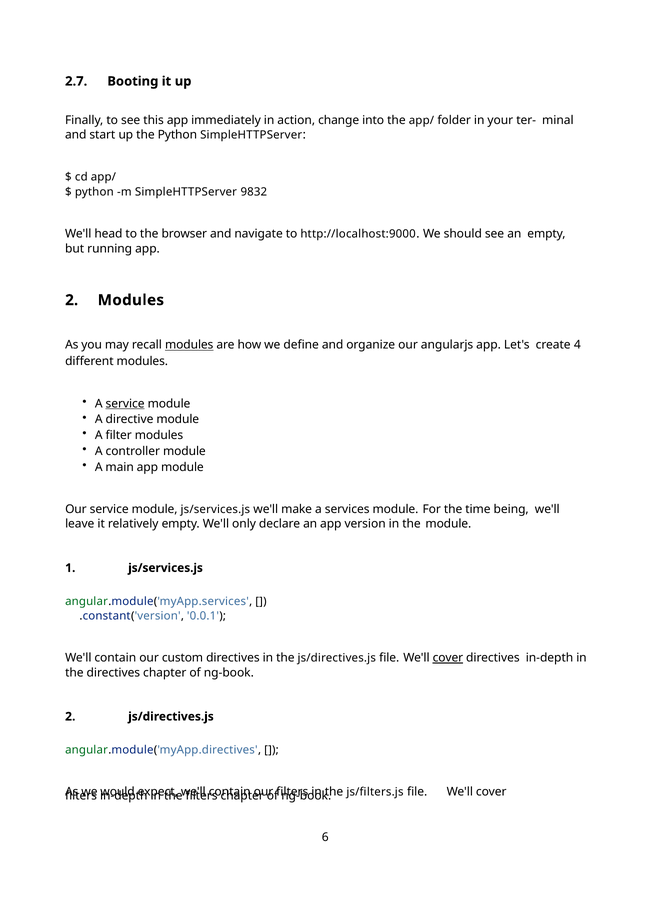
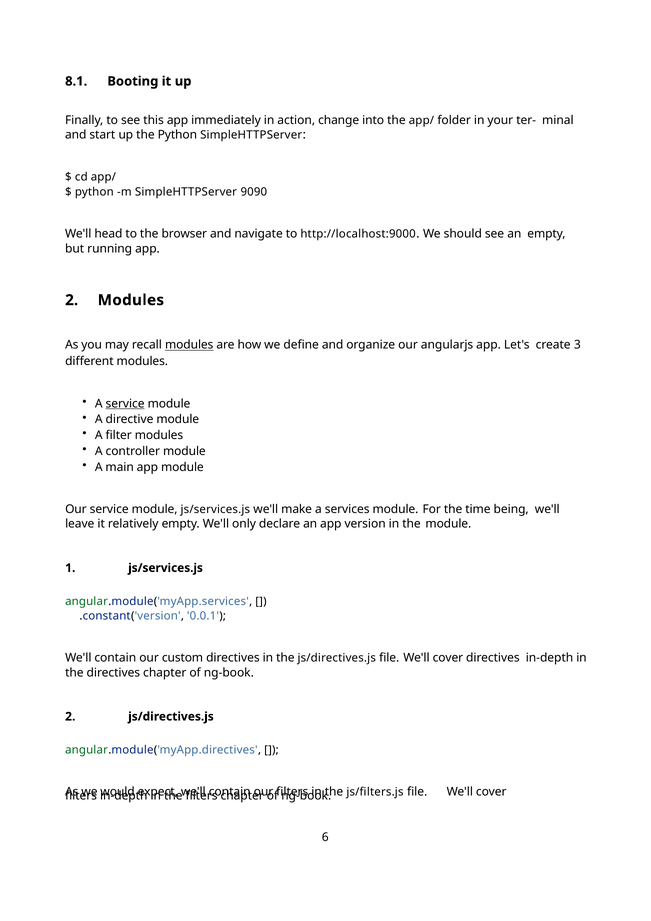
2.7: 2.7 -> 8.1
9832: 9832 -> 9090
4: 4 -> 3
cover at (448, 658) underline: present -> none
